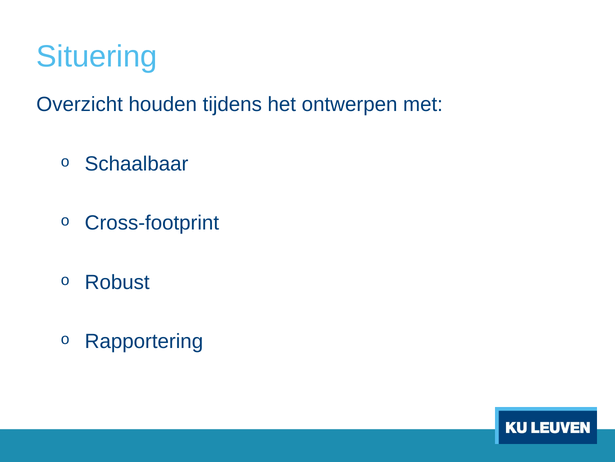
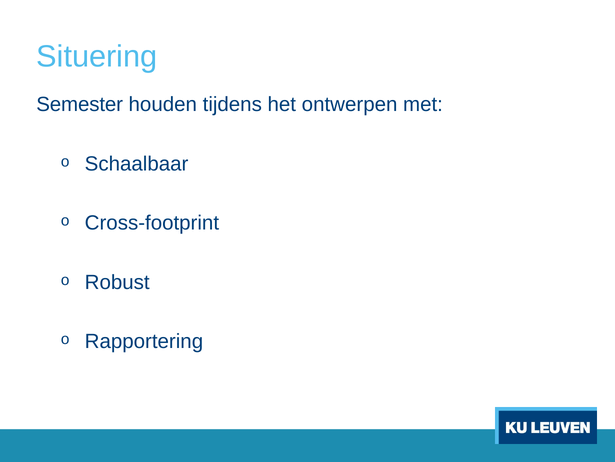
Overzicht: Overzicht -> Semester
